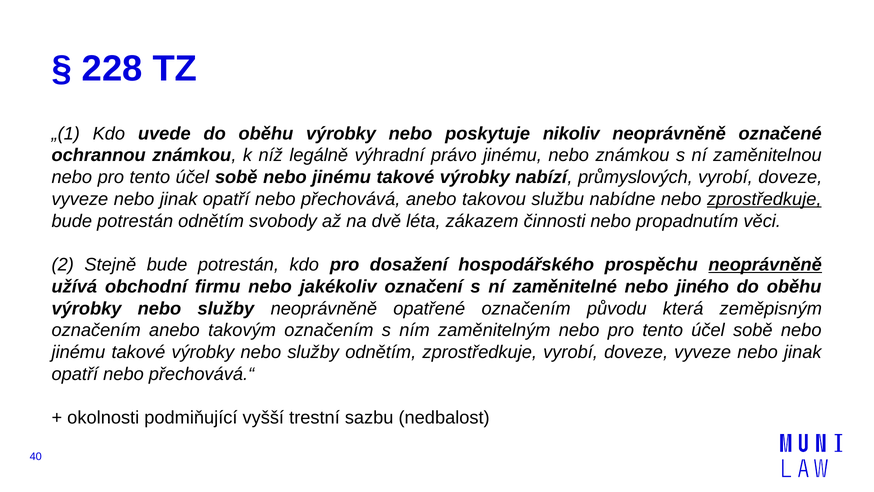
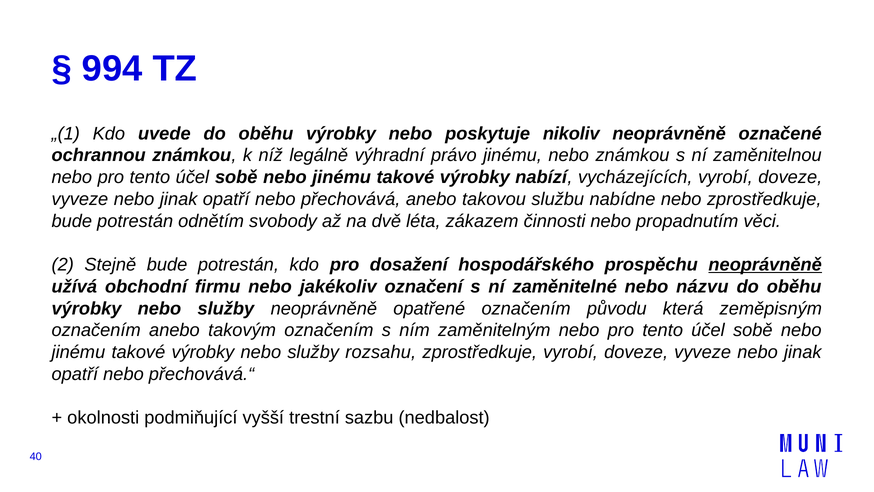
228: 228 -> 994
průmyslových: průmyslových -> vycházejících
zprostředkuje at (764, 199) underline: present -> none
jiného: jiného -> názvu
služby odnětím: odnětím -> rozsahu
